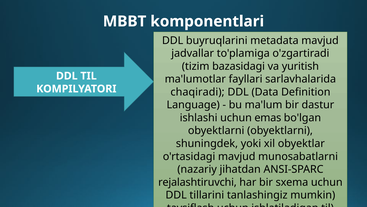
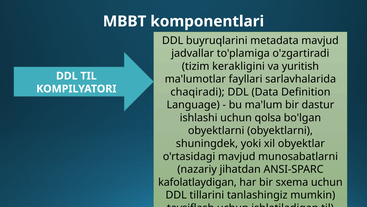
bazasidagi: bazasidagi -> kerakligini
emas: emas -> qolsa
rejalashtiruvchi: rejalashtiruvchi -> kafolatlaydigan
